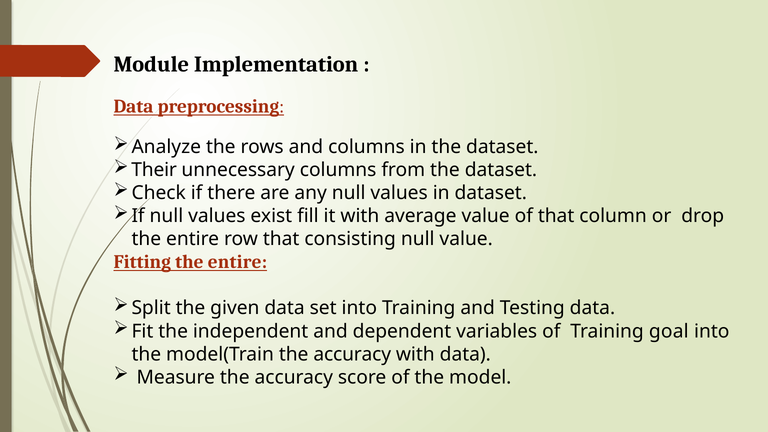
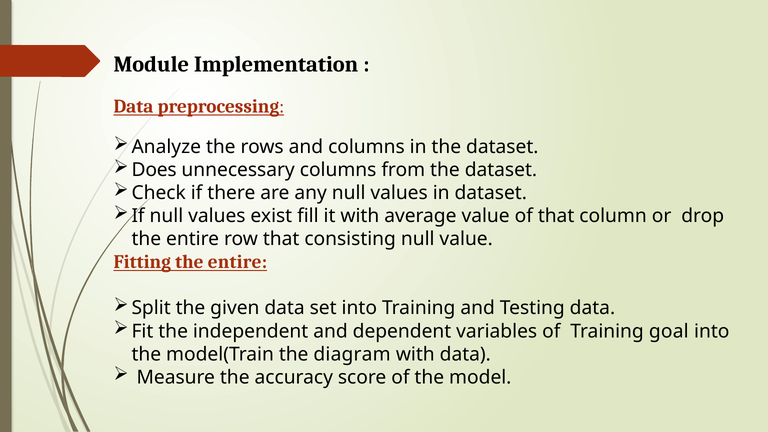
Their: Their -> Does
model(Train the accuracy: accuracy -> diagram
